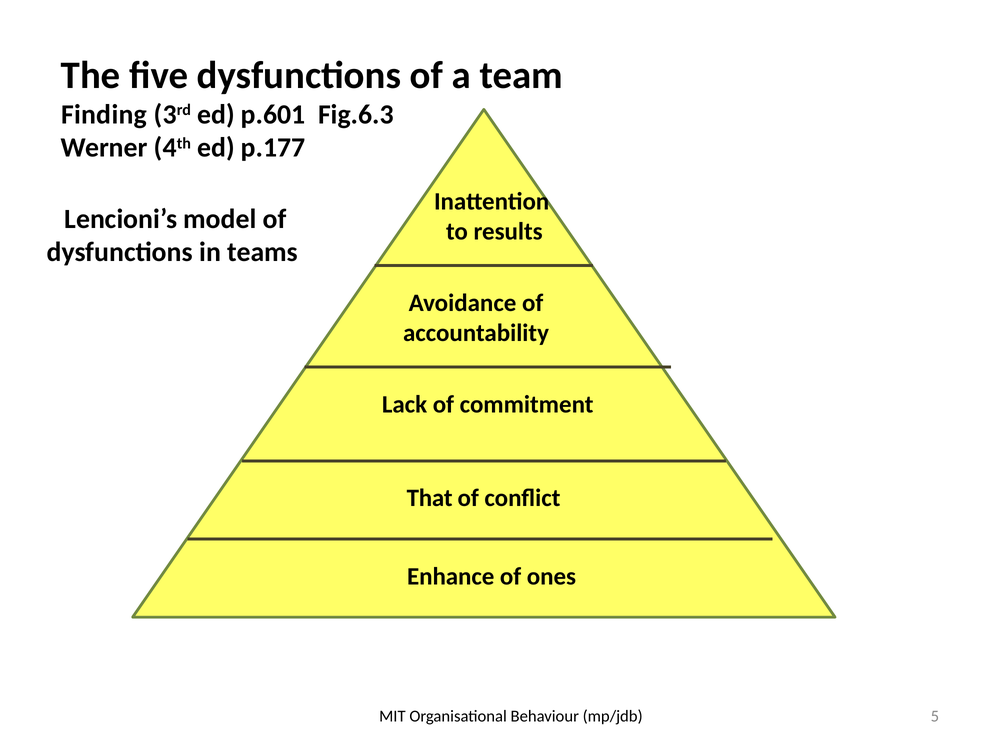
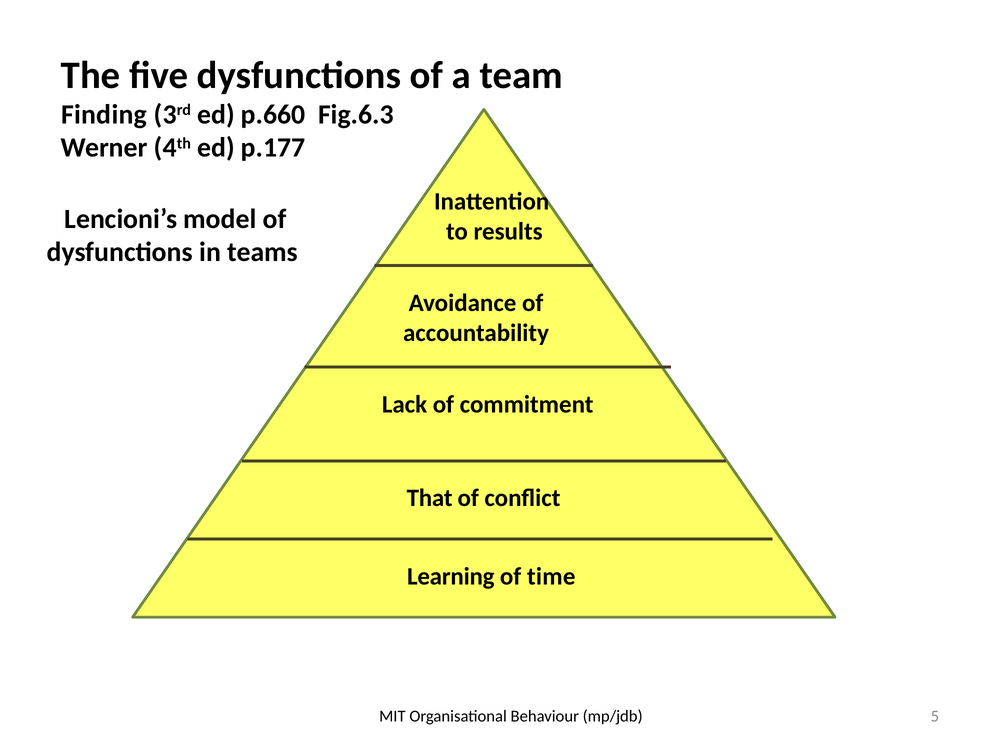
p.601: p.601 -> p.660
Enhance: Enhance -> Learning
ones: ones -> time
